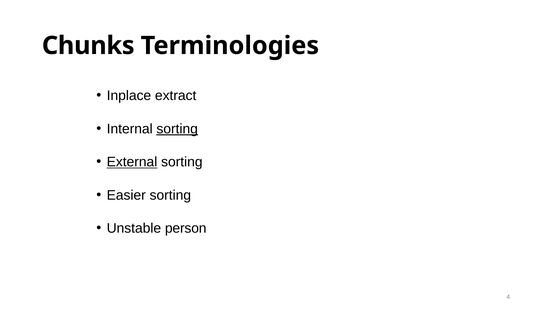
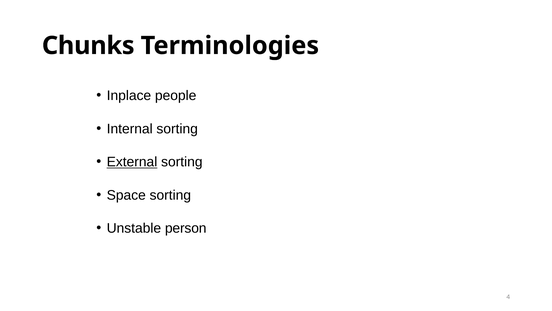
extract: extract -> people
sorting at (177, 129) underline: present -> none
Easier: Easier -> Space
